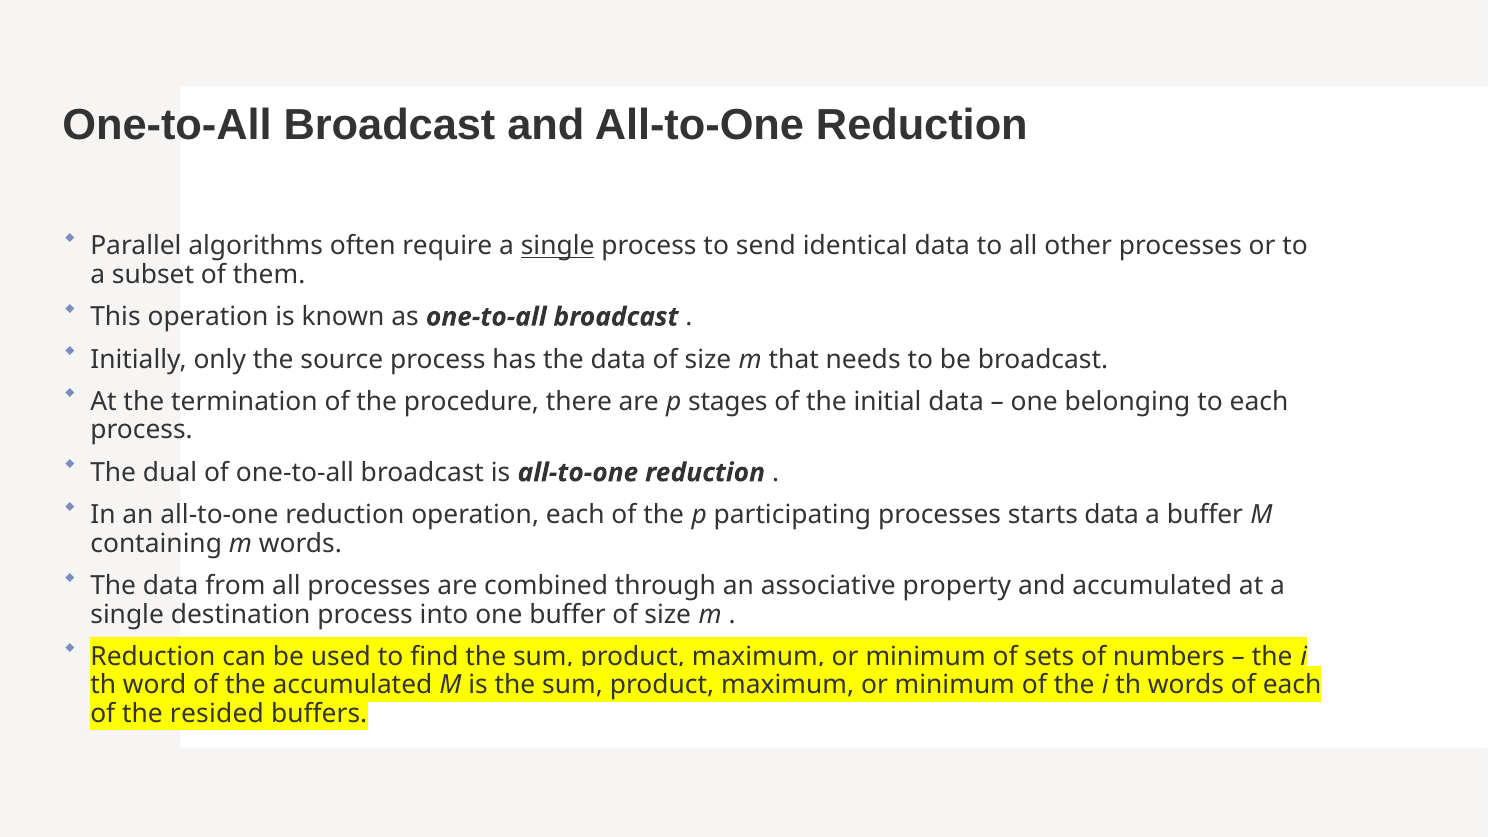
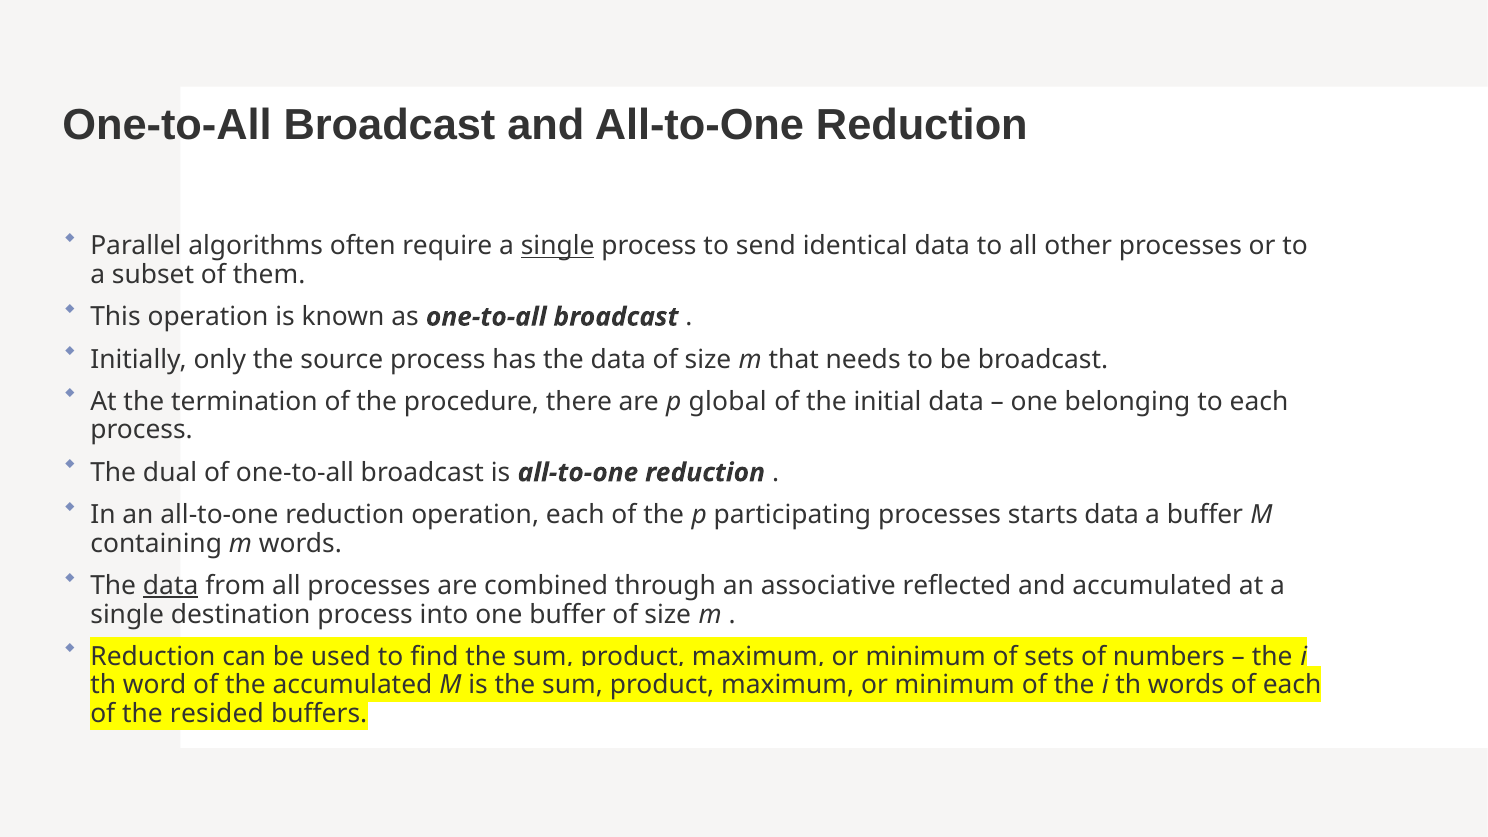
stages: stages -> global
data at (171, 586) underline: none -> present
property: property -> reflected
